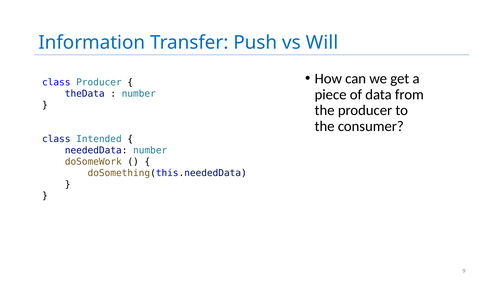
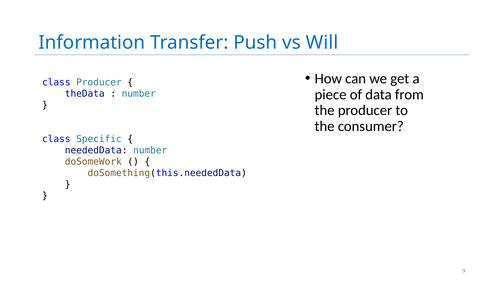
Intended: Intended -> Specific
